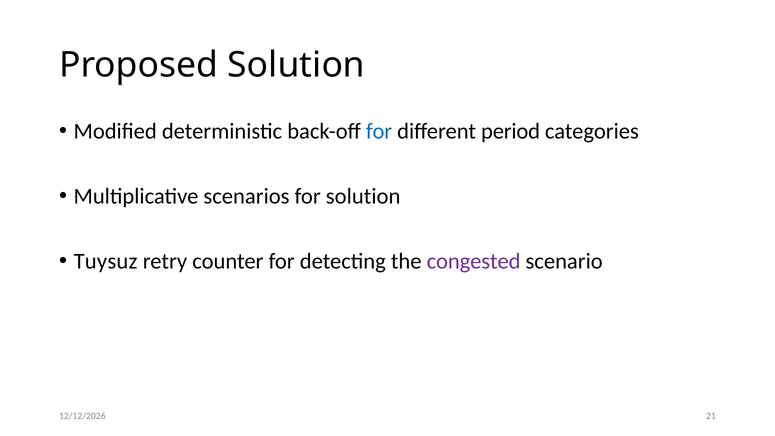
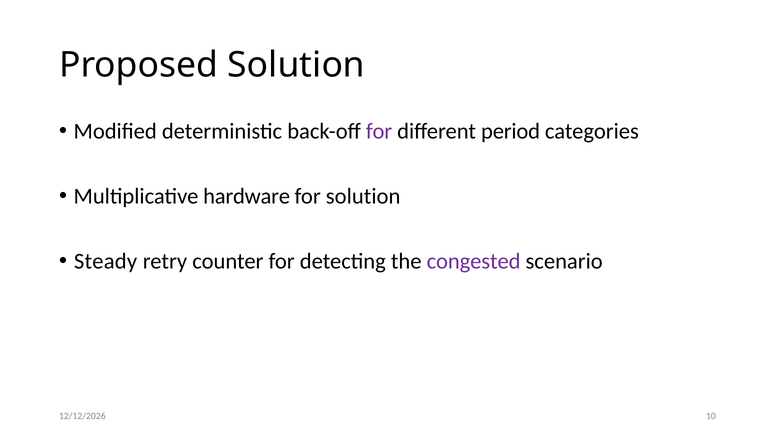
for at (379, 131) colour: blue -> purple
scenarios: scenarios -> hardware
Tuysuz: Tuysuz -> Steady
21: 21 -> 10
